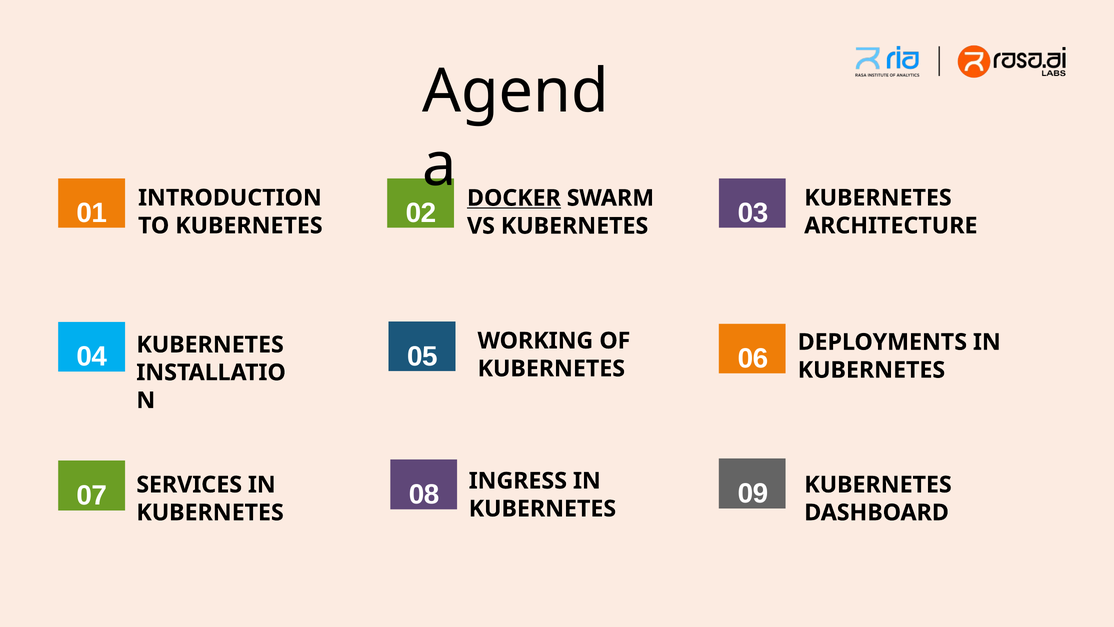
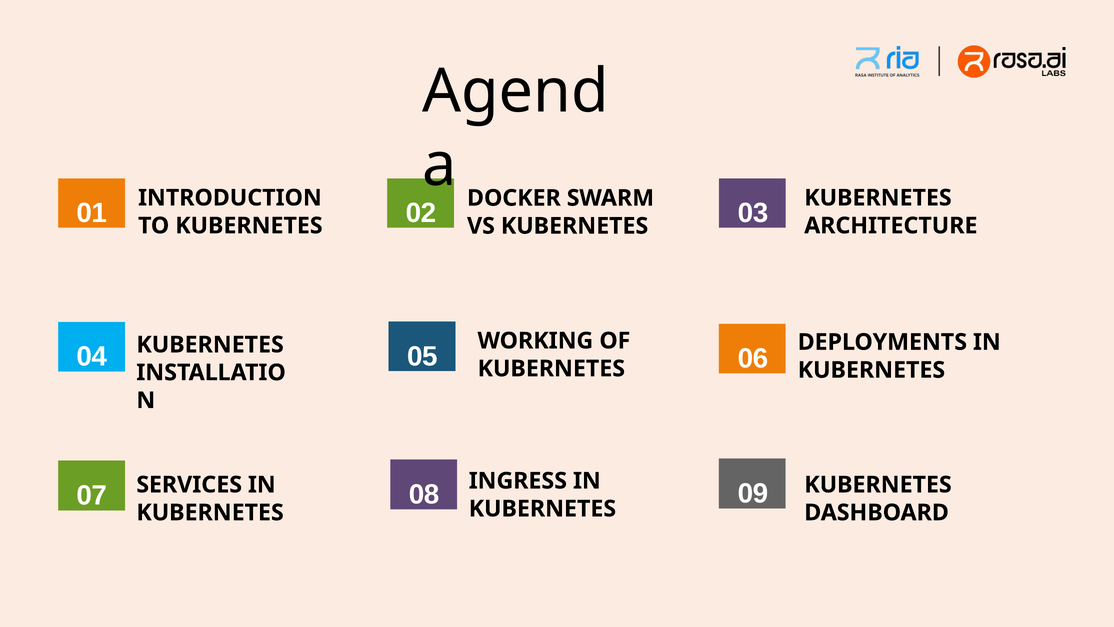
DOCKER underline: present -> none
